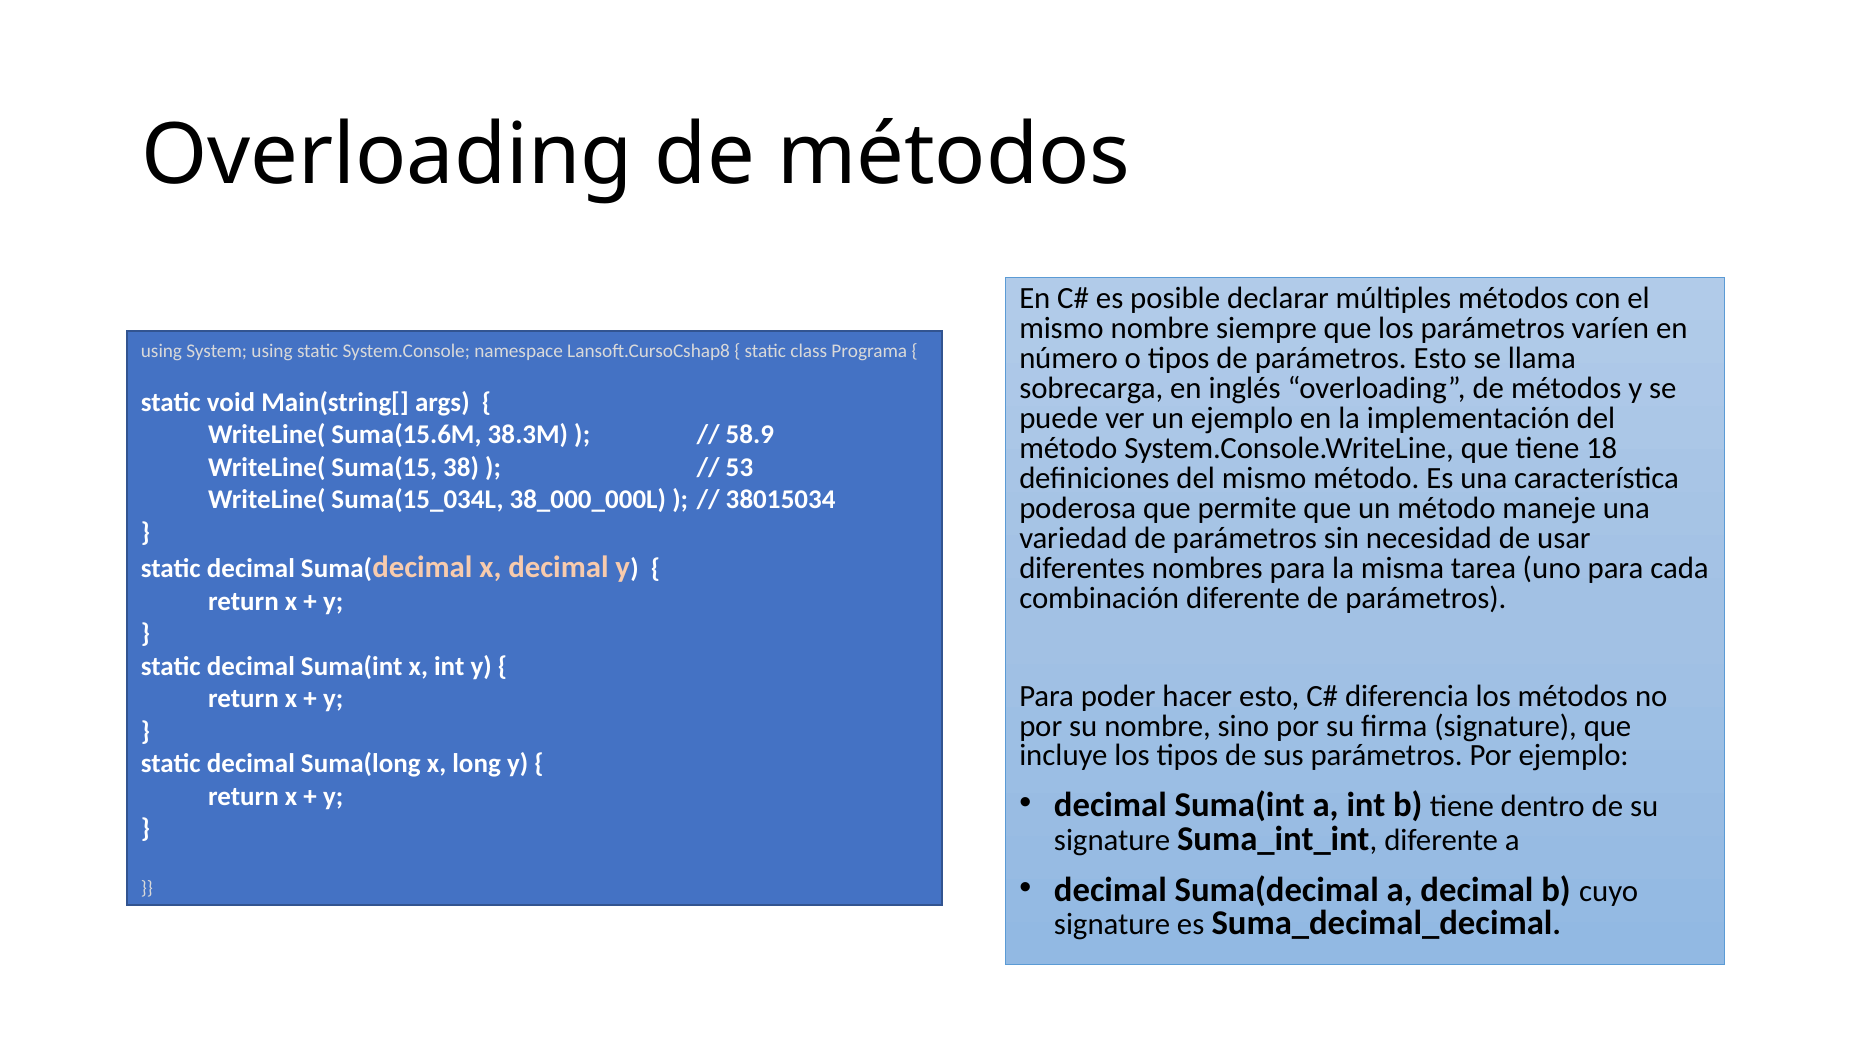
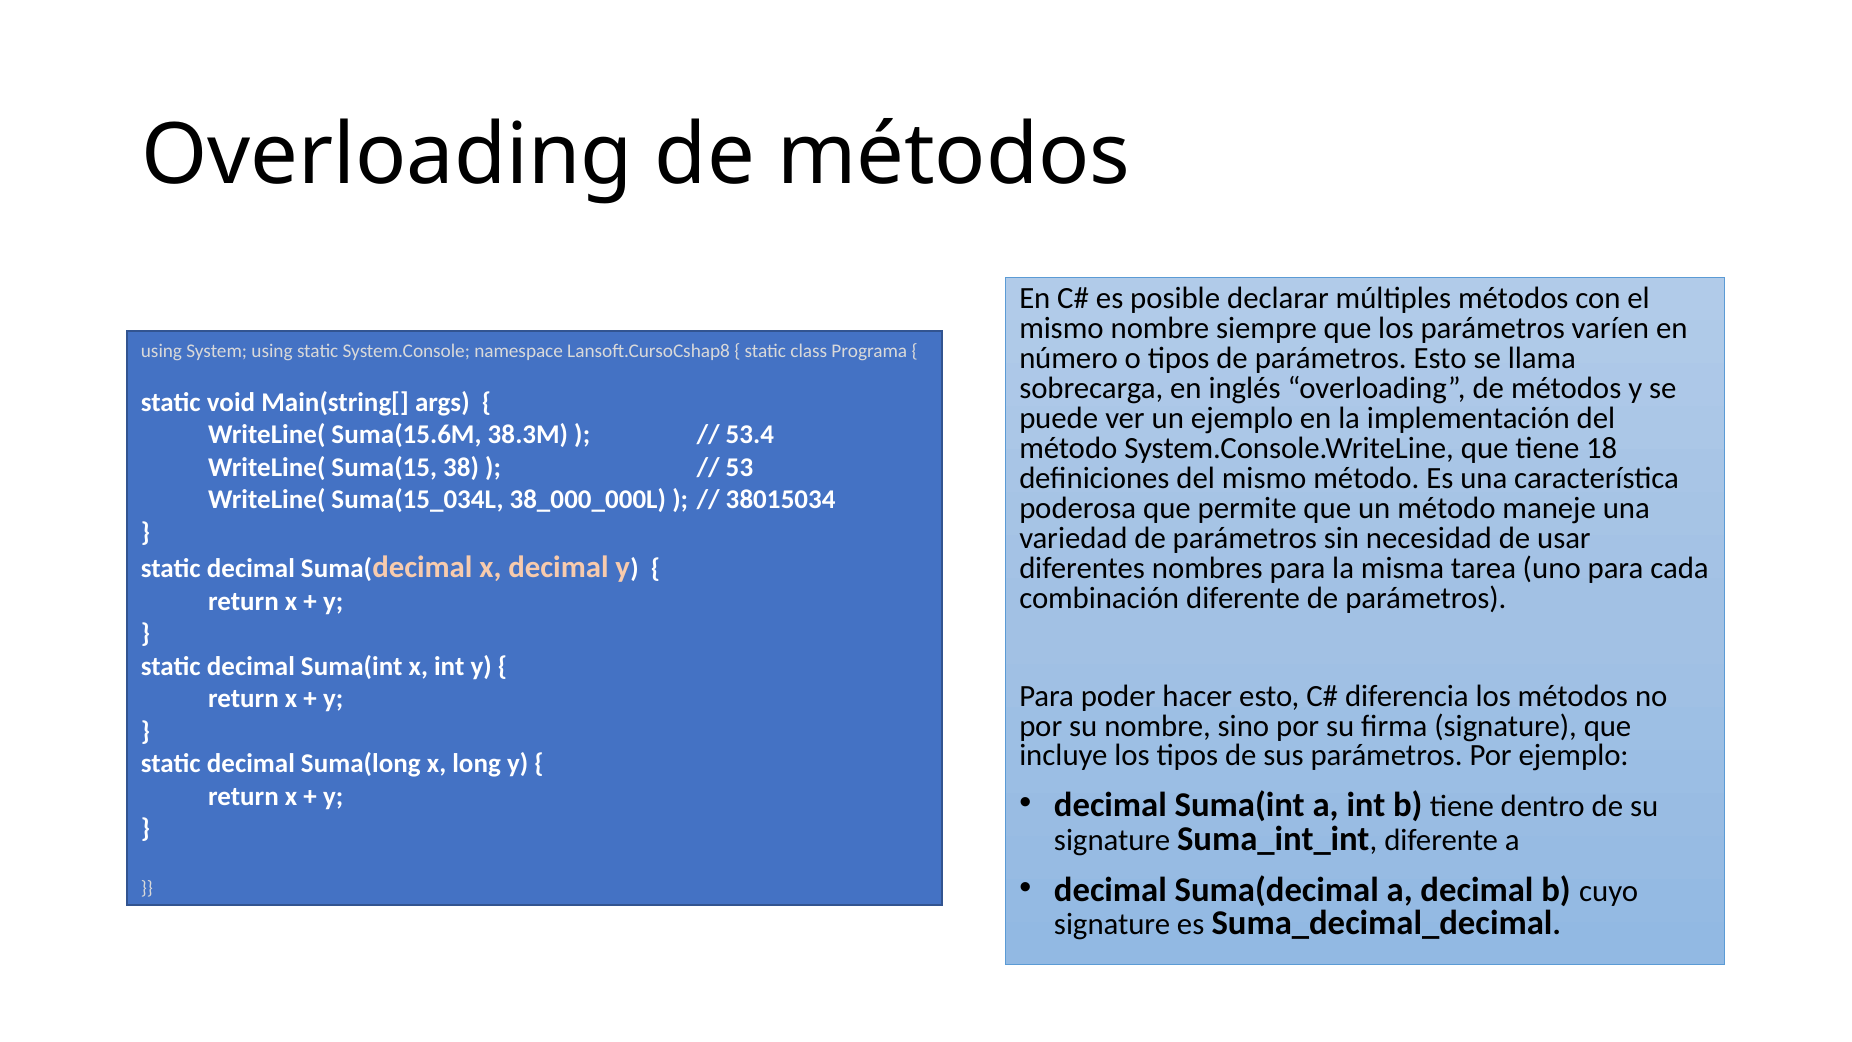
58.9: 58.9 -> 53.4
